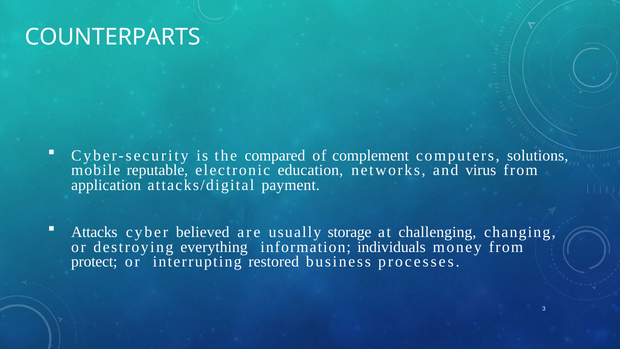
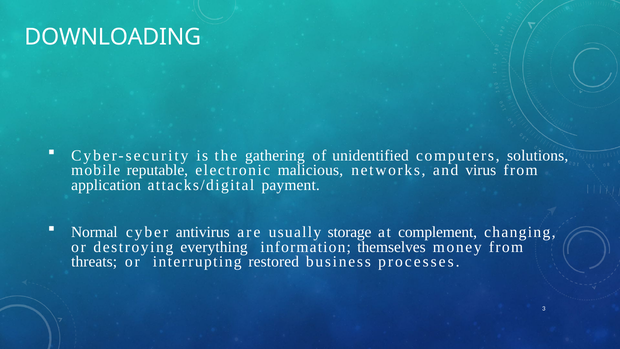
COUNTERPARTS: COUNTERPARTS -> DOWNLOADING
compared: compared -> gathering
complement: complement -> unidentified
education: education -> malicious
Attacks: Attacks -> Normal
believed: believed -> antivirus
challenging: challenging -> complement
individuals: individuals -> themselves
protect: protect -> threats
